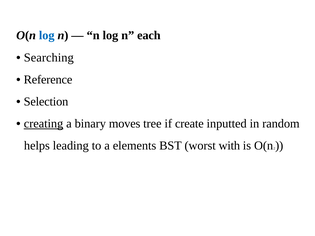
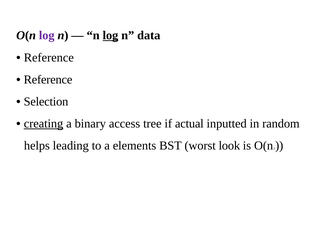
log at (47, 35) colour: blue -> purple
log at (110, 35) underline: none -> present
each: each -> data
Searching at (49, 58): Searching -> Reference
moves: moves -> access
create: create -> actual
with: with -> look
